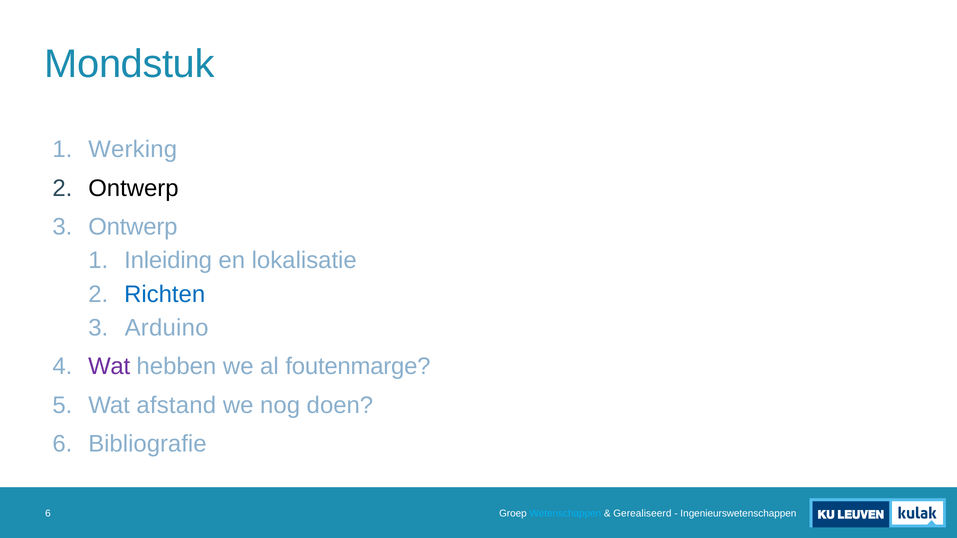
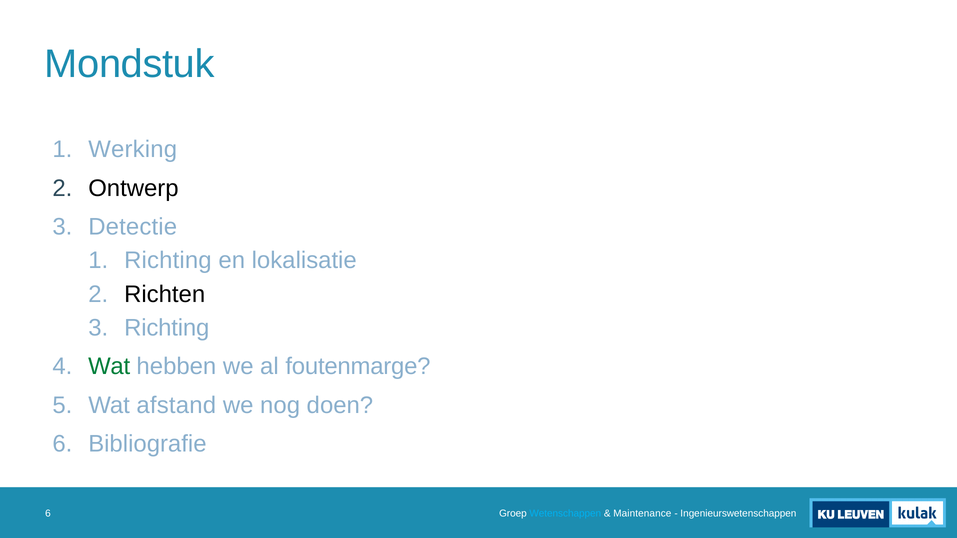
Ontwerp at (133, 227): Ontwerp -> Detectie
Inleiding at (168, 261): Inleiding -> Richting
Richten colour: blue -> black
Arduino at (167, 328): Arduino -> Richting
Wat at (109, 367) colour: purple -> green
Gerealiseerd: Gerealiseerd -> Maintenance
